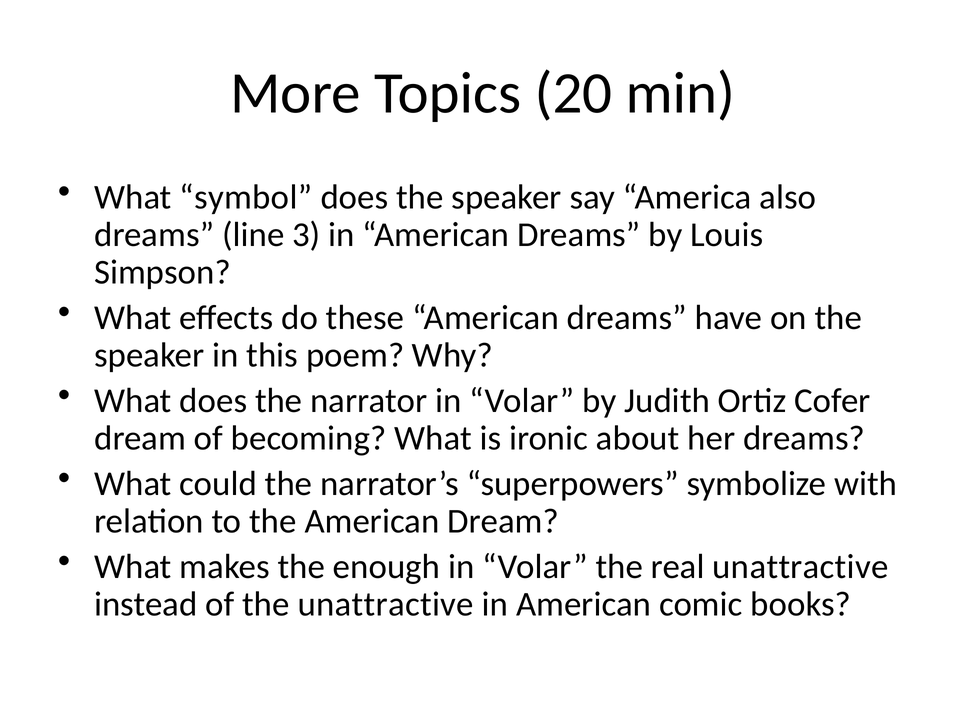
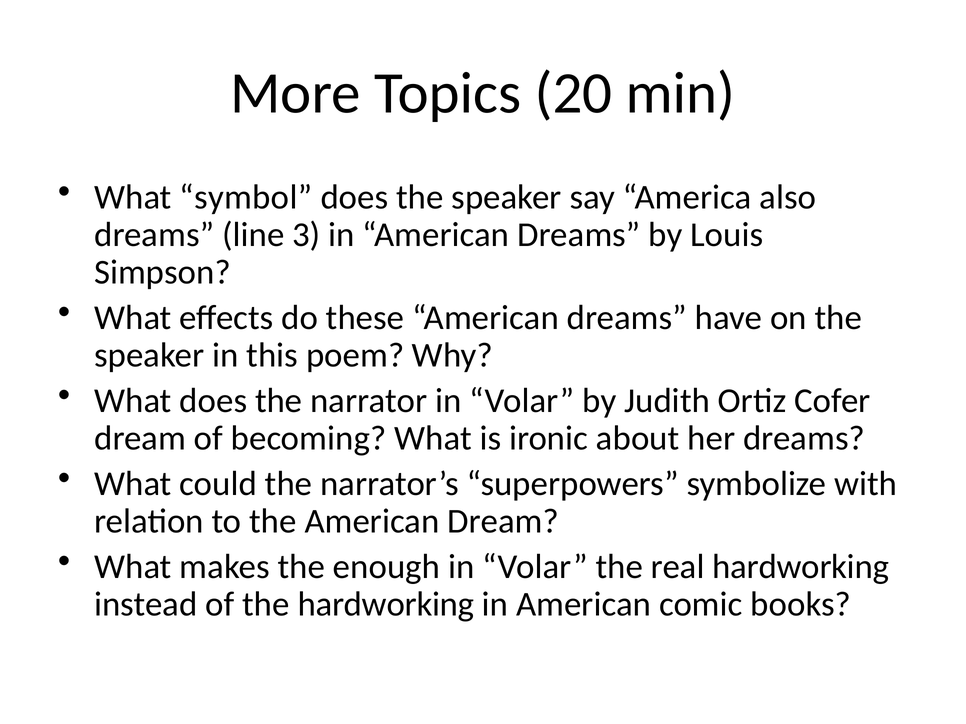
real unattractive: unattractive -> hardworking
the unattractive: unattractive -> hardworking
